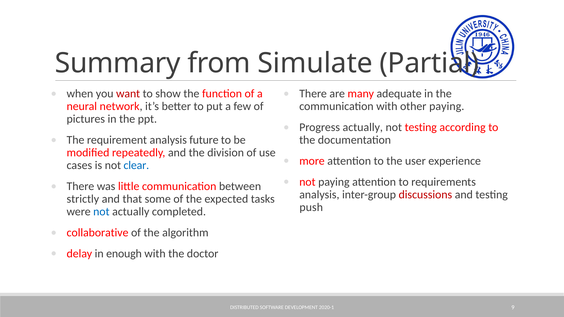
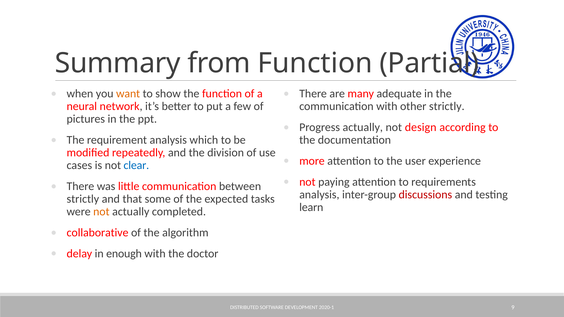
from Simulate: Simulate -> Function
want colour: red -> orange
other paying: paying -> strictly
not testing: testing -> design
future: future -> which
push: push -> learn
not at (101, 212) colour: blue -> orange
